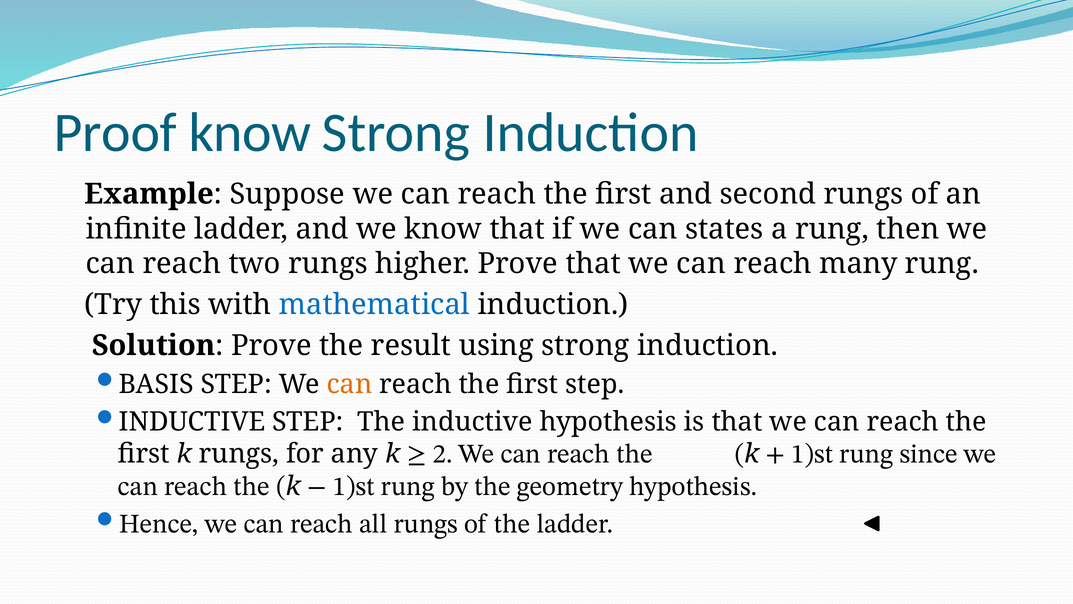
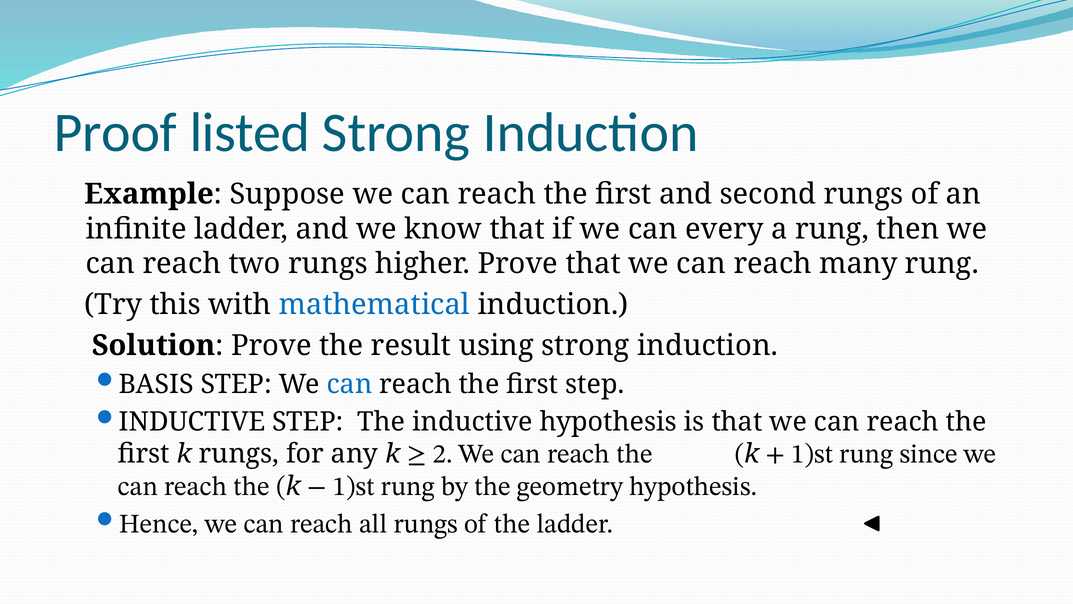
Proof know: know -> listed
states: states -> every
can at (350, 384) colour: orange -> blue
